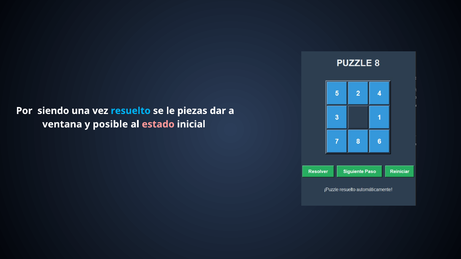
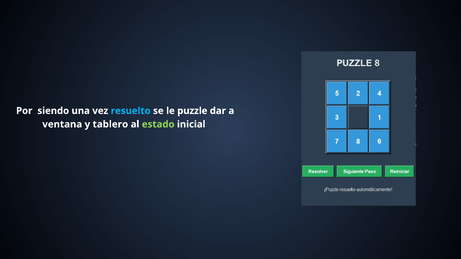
piezas: piezas -> puzzle
posible: posible -> tablero
estado colour: pink -> light green
